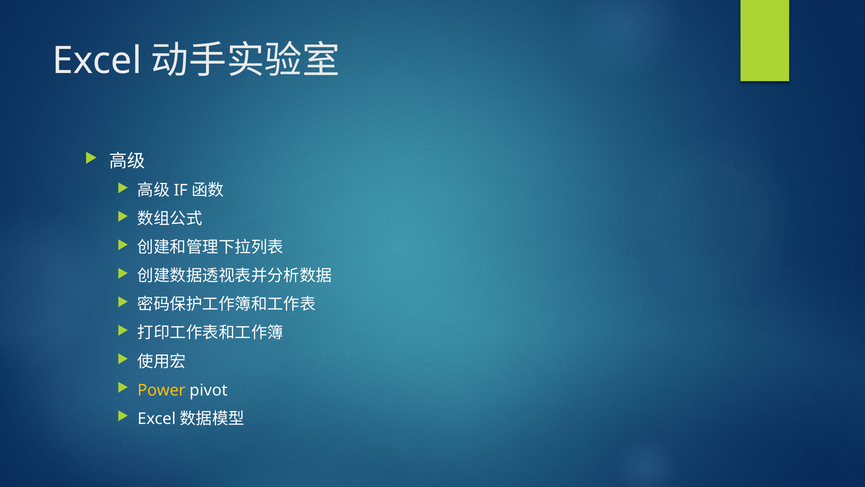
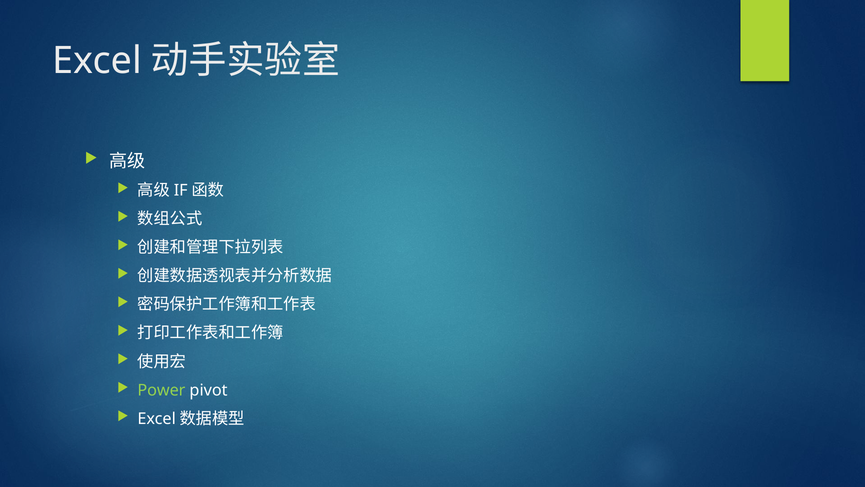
Power colour: yellow -> light green
